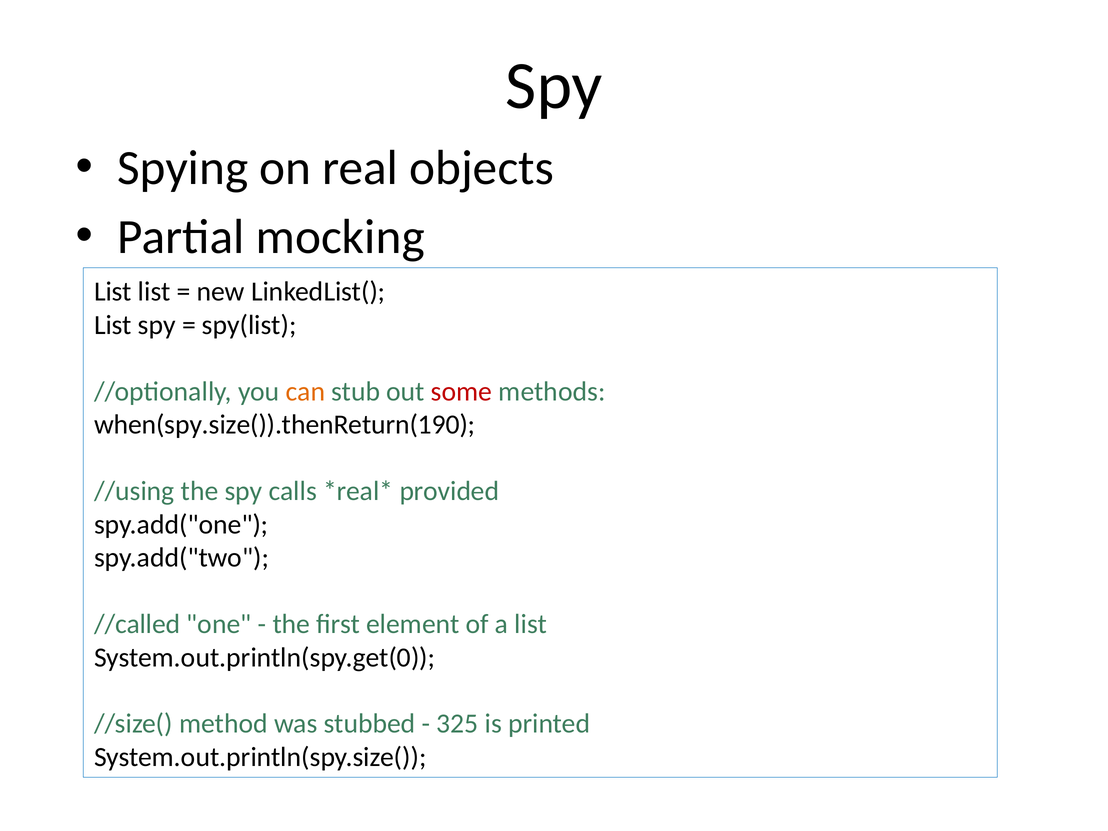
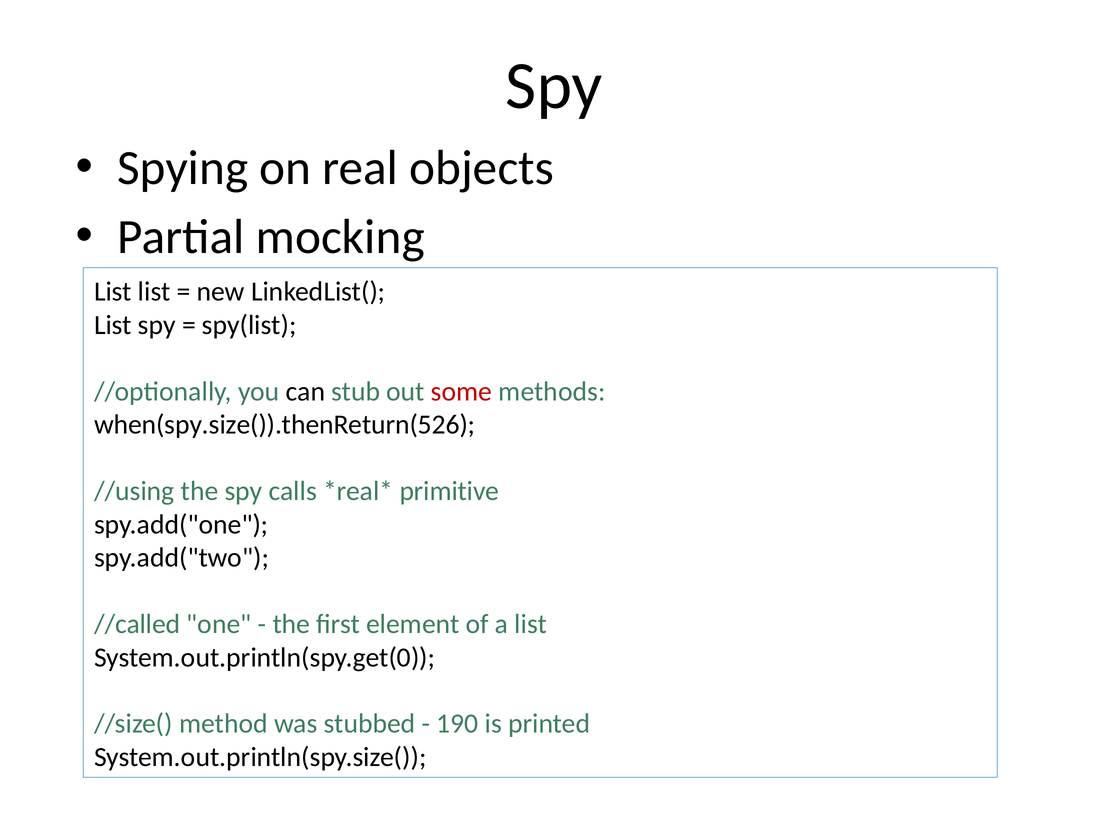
can colour: orange -> black
when(spy.size()).thenReturn(190: when(spy.size()).thenReturn(190 -> when(spy.size()).thenReturn(526
provided: provided -> primitive
325: 325 -> 190
